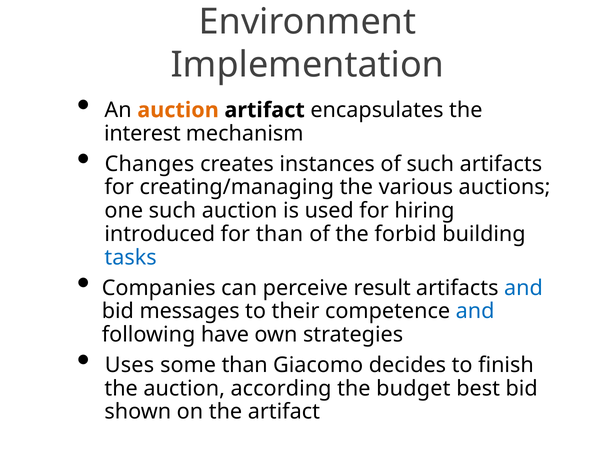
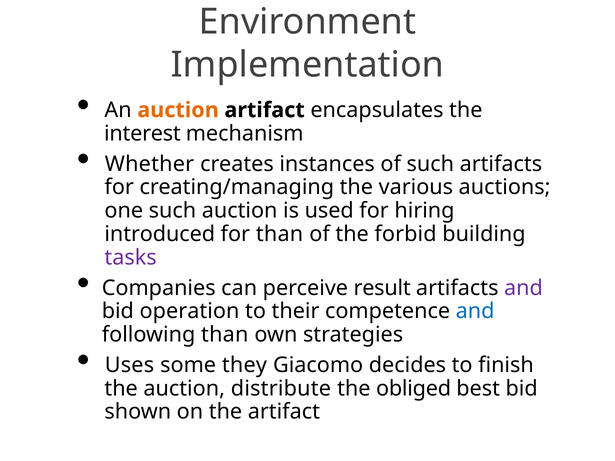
Changes: Changes -> Whether
tasks colour: blue -> purple
and at (523, 288) colour: blue -> purple
messages: messages -> operation
following have: have -> than
some than: than -> they
according: according -> distribute
budget: budget -> obliged
